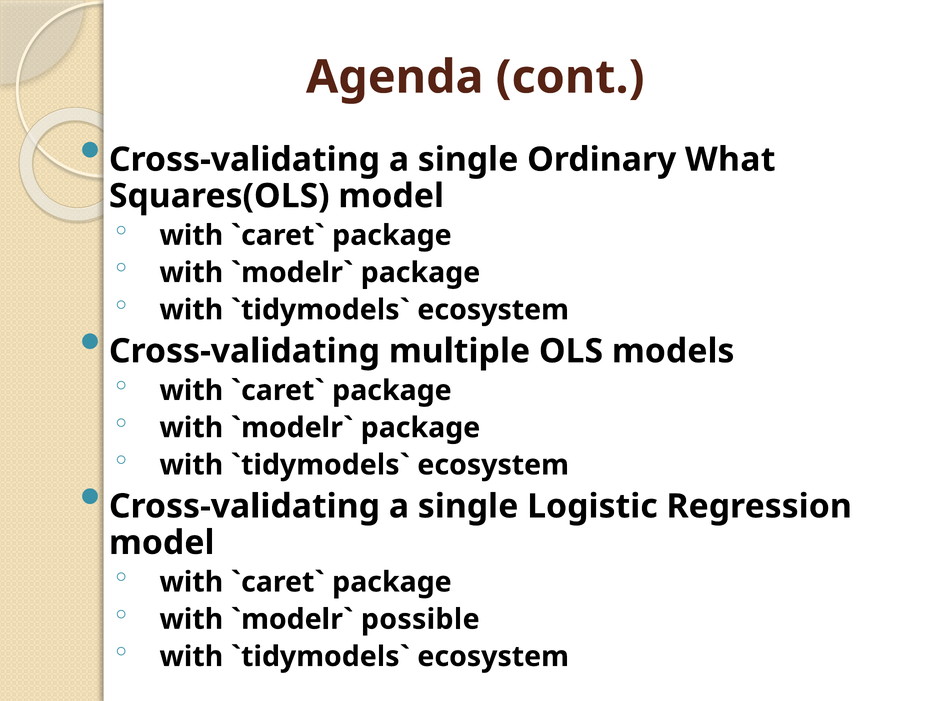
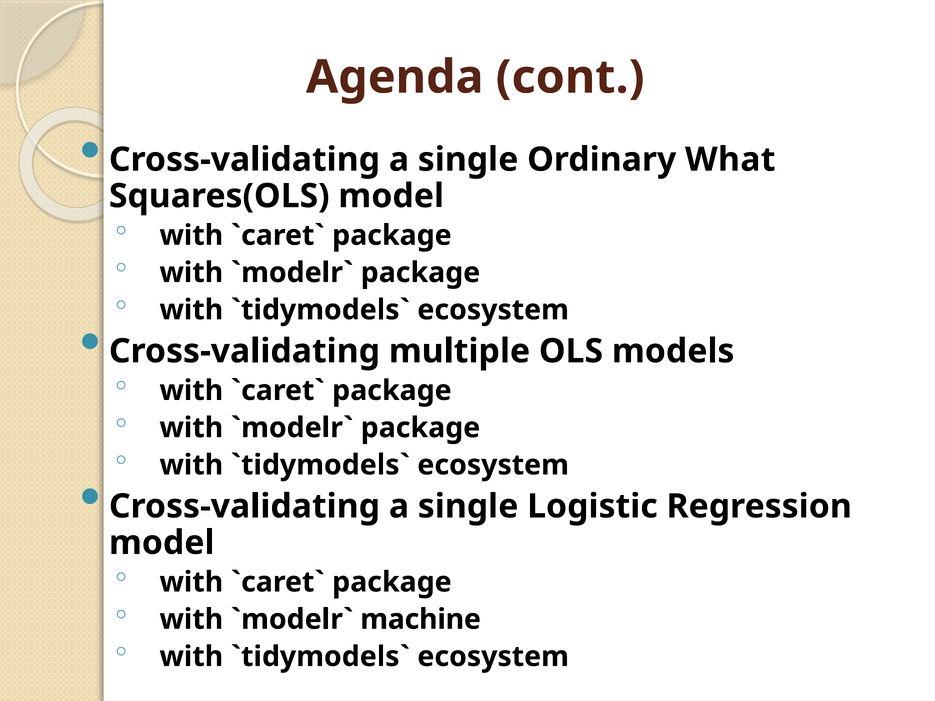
possible: possible -> machine
